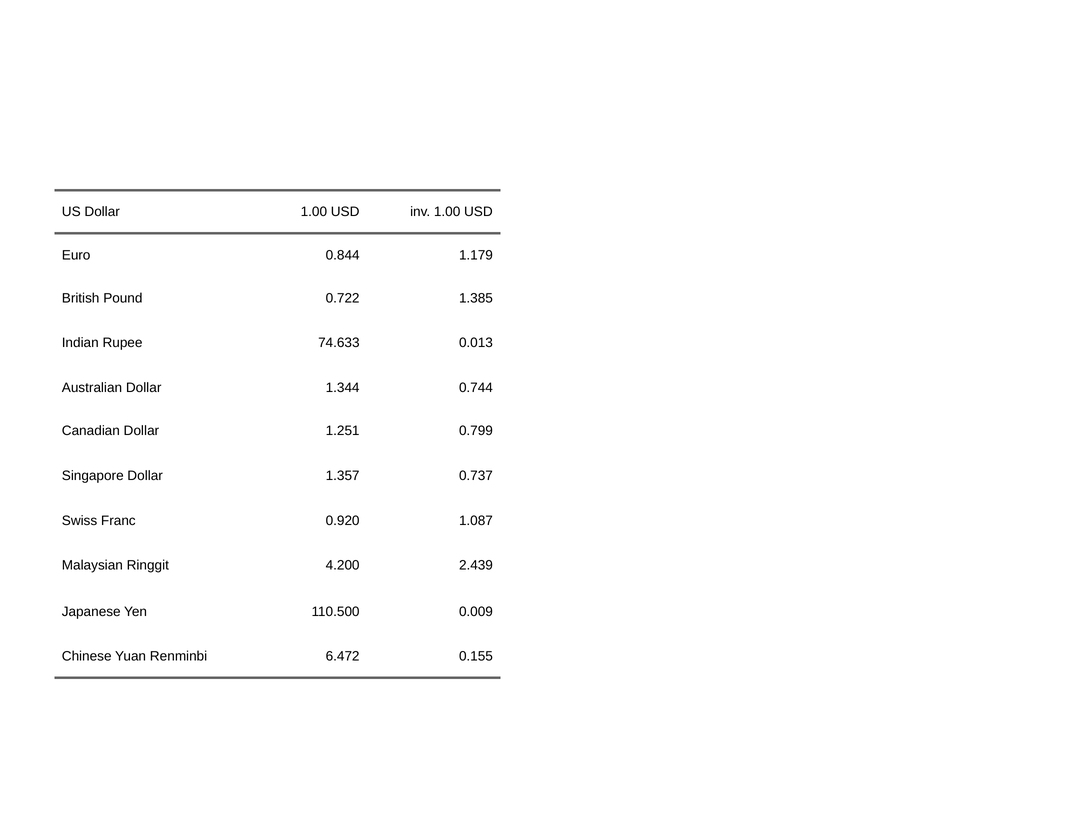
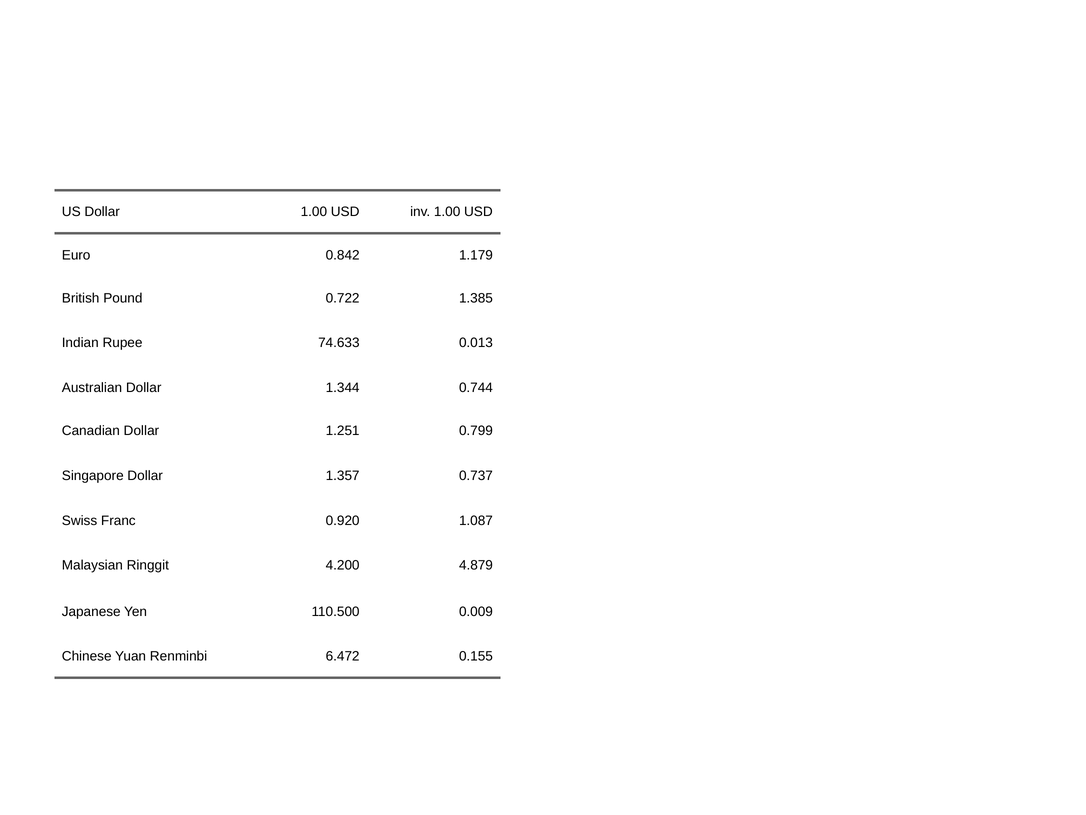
0.844: 0.844 -> 0.842
2.439: 2.439 -> 4.879
